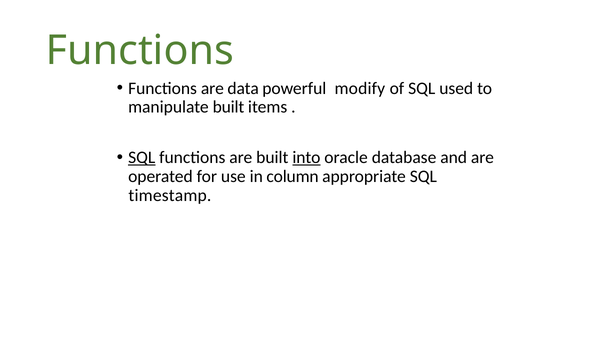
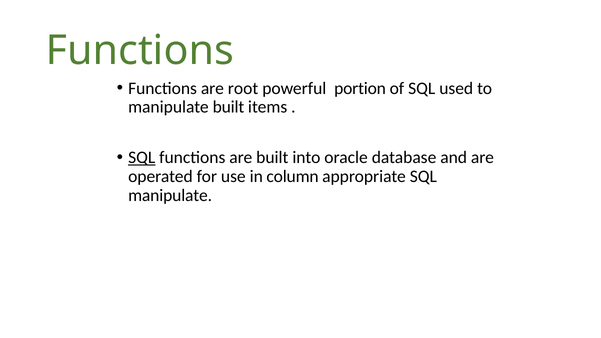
data: data -> root
modify: modify -> portion
into underline: present -> none
timestamp at (170, 195): timestamp -> manipulate
